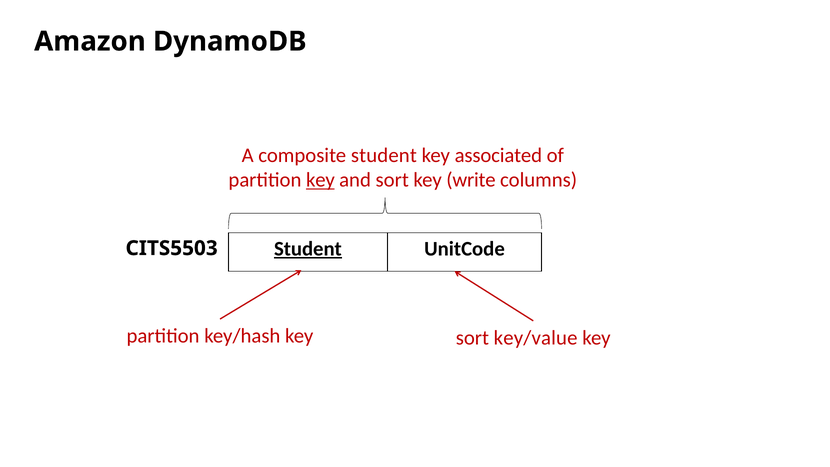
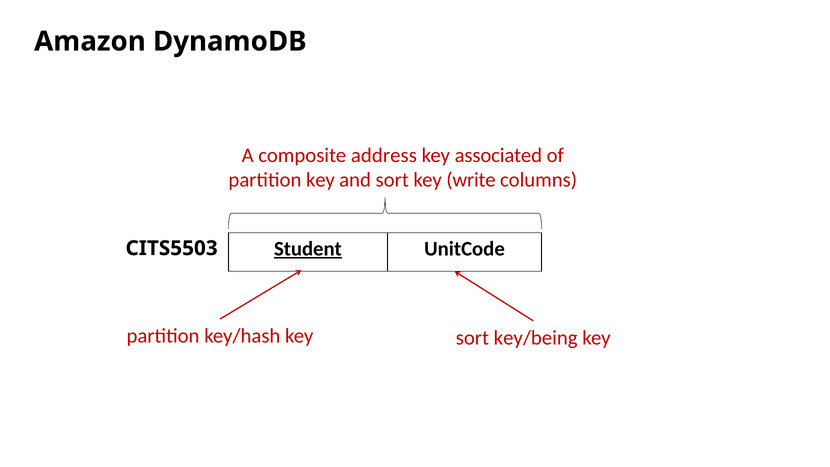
composite student: student -> address
key at (320, 180) underline: present -> none
key/value: key/value -> key/being
